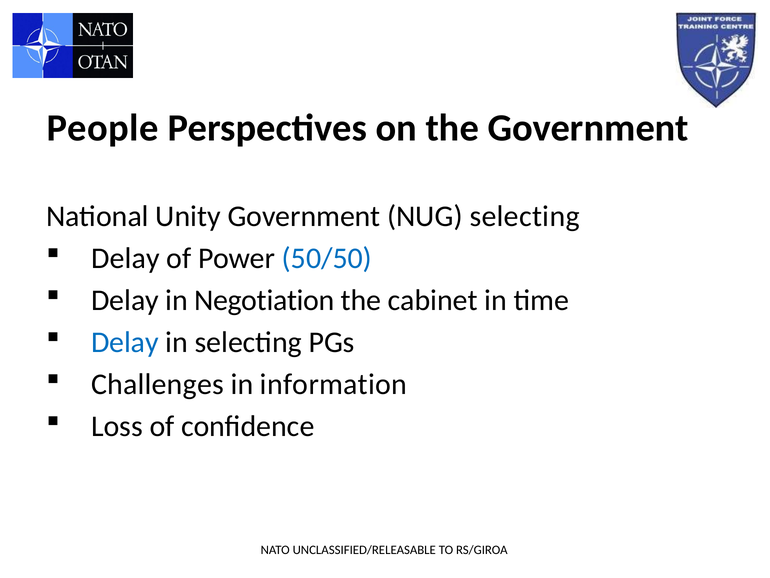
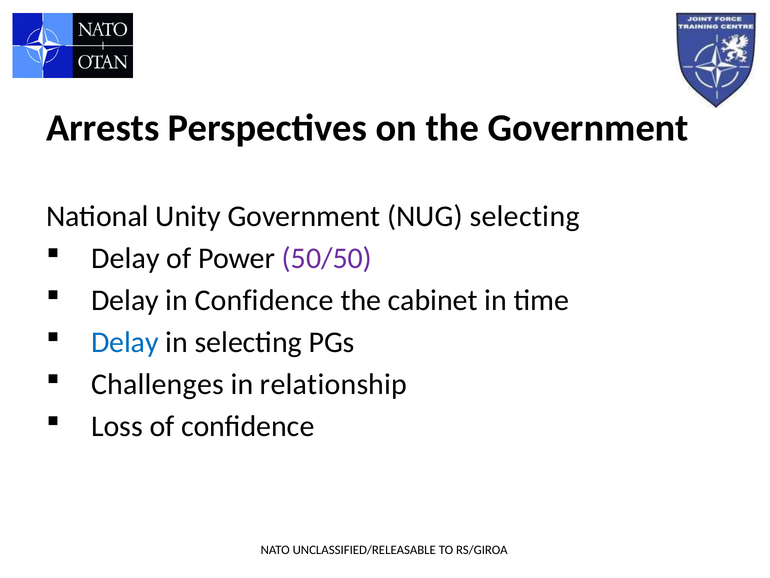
People: People -> Arrests
50/50 colour: blue -> purple
in Negotiation: Negotiation -> Confidence
information: information -> relationship
